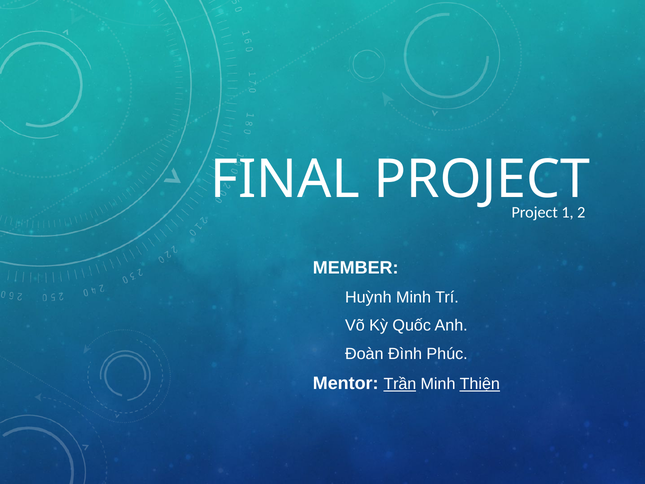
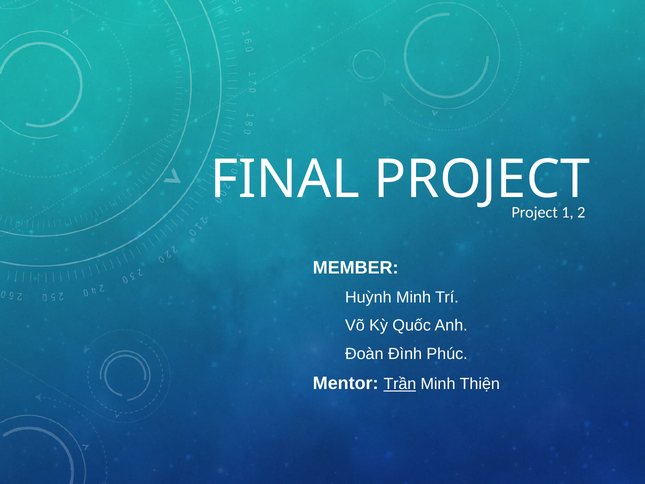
Thiện underline: present -> none
